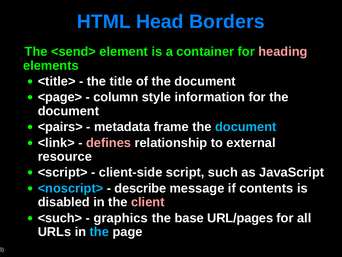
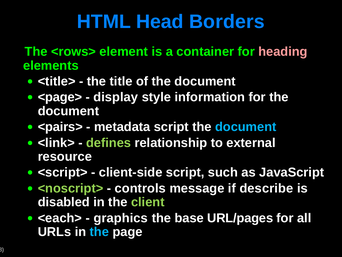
<send>: <send> -> <rows>
column: column -> display
metadata frame: frame -> script
defines colour: pink -> light green
<noscript> colour: light blue -> light green
describe: describe -> controls
contents: contents -> describe
client colour: pink -> light green
<such>: <such> -> <each>
